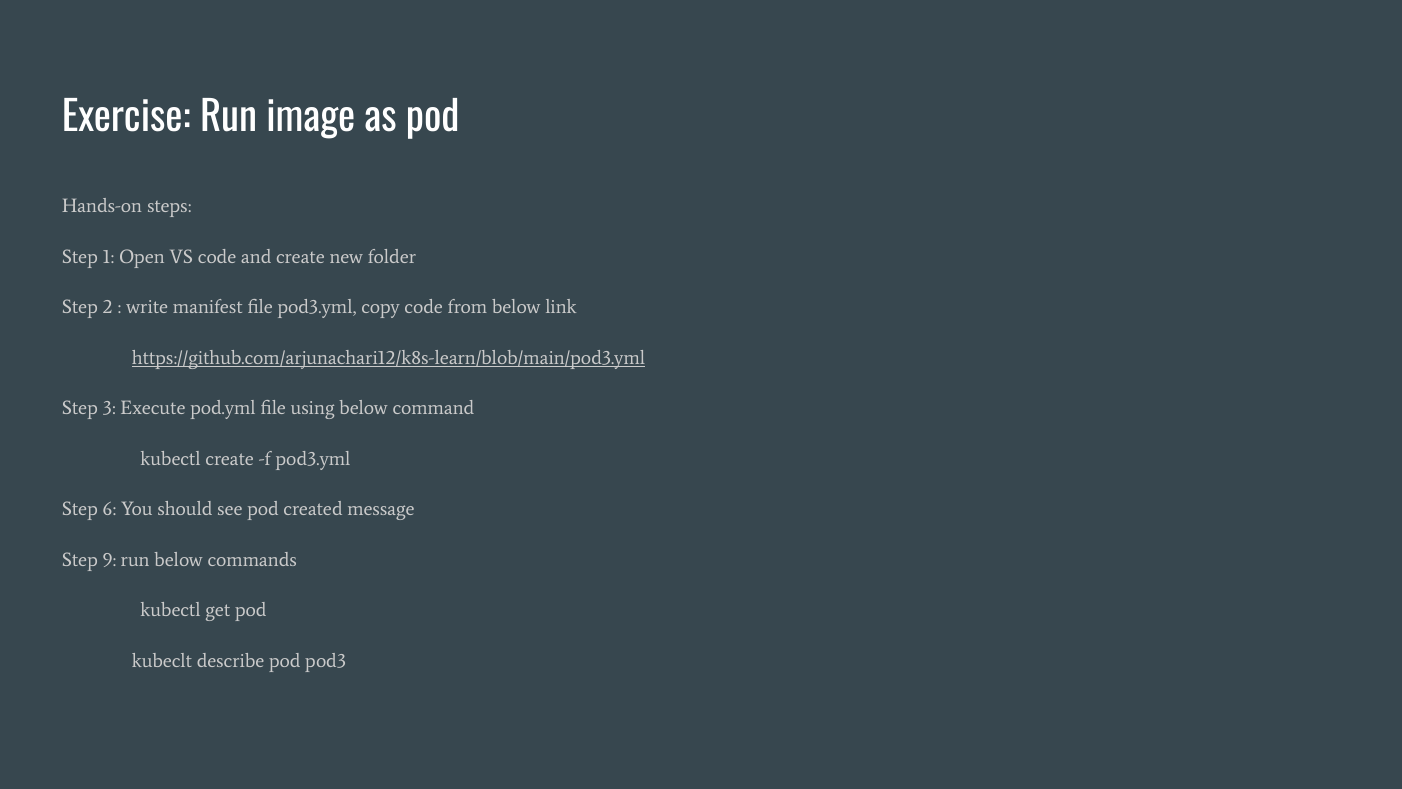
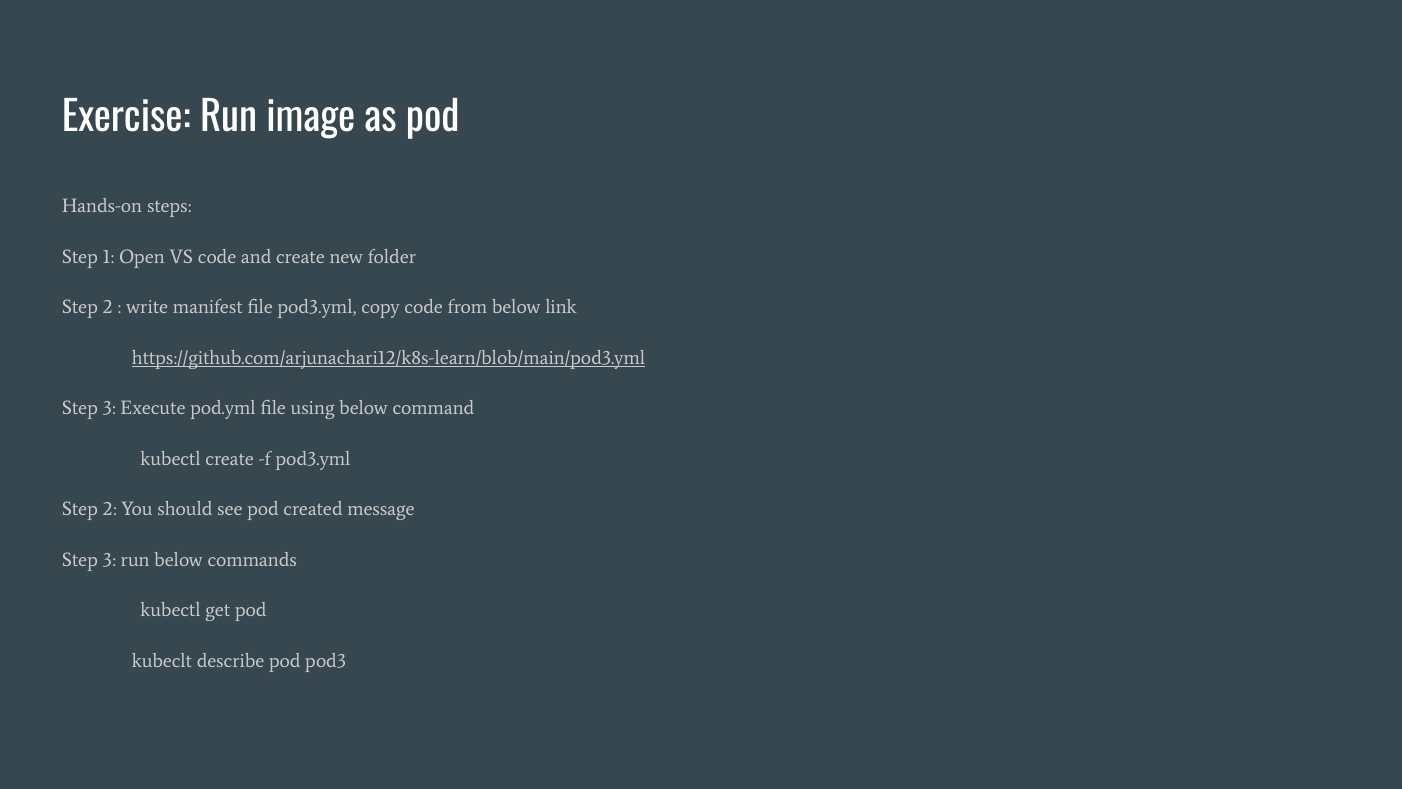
6 at (110, 509): 6 -> 2
9 at (109, 560): 9 -> 3
